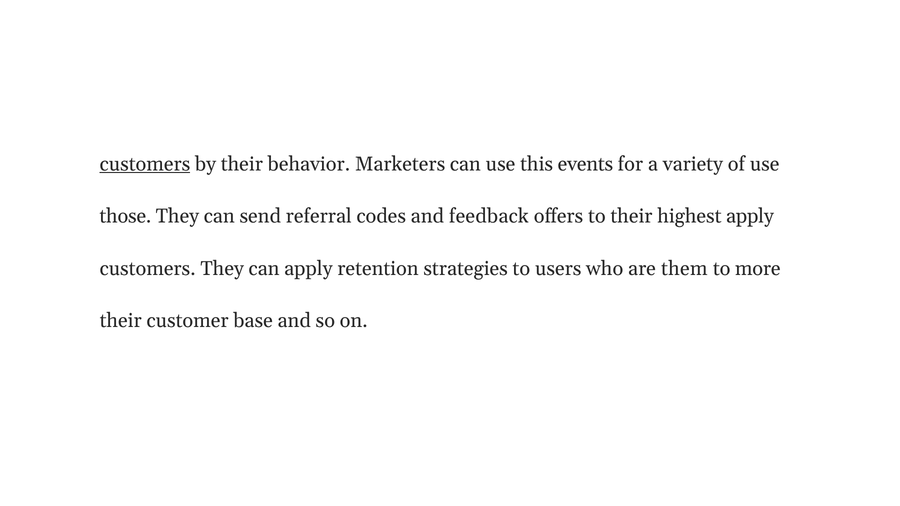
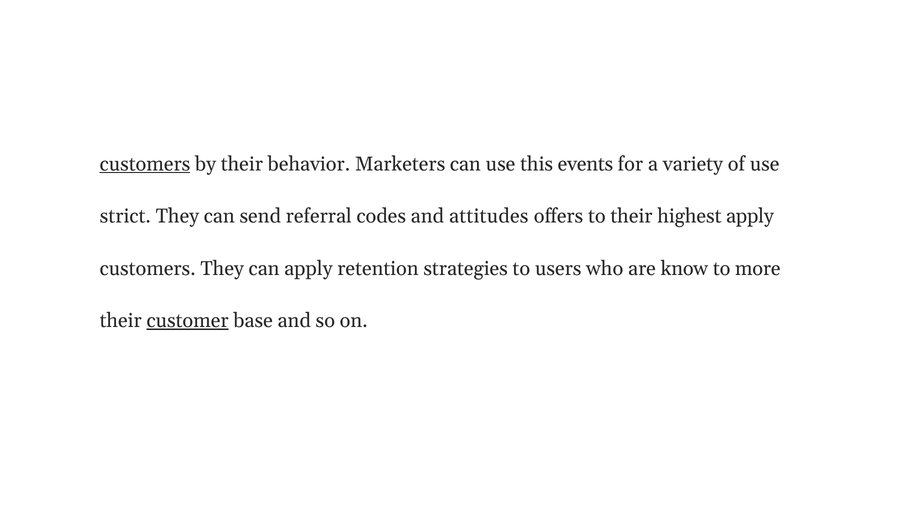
those: those -> strict
feedback: feedback -> attitudes
them: them -> know
customer underline: none -> present
